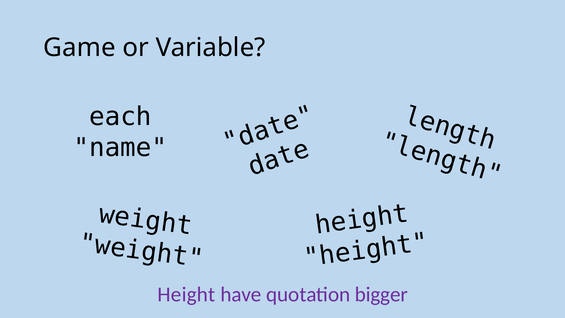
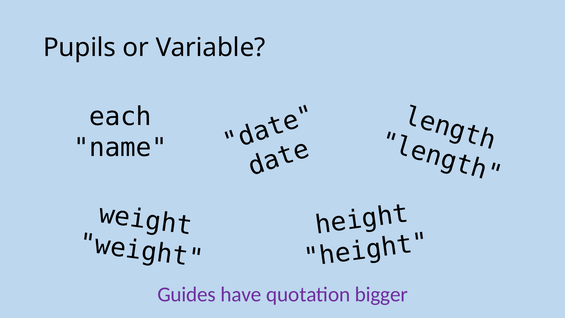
Game: Game -> Pupils
Height: Height -> Guides
